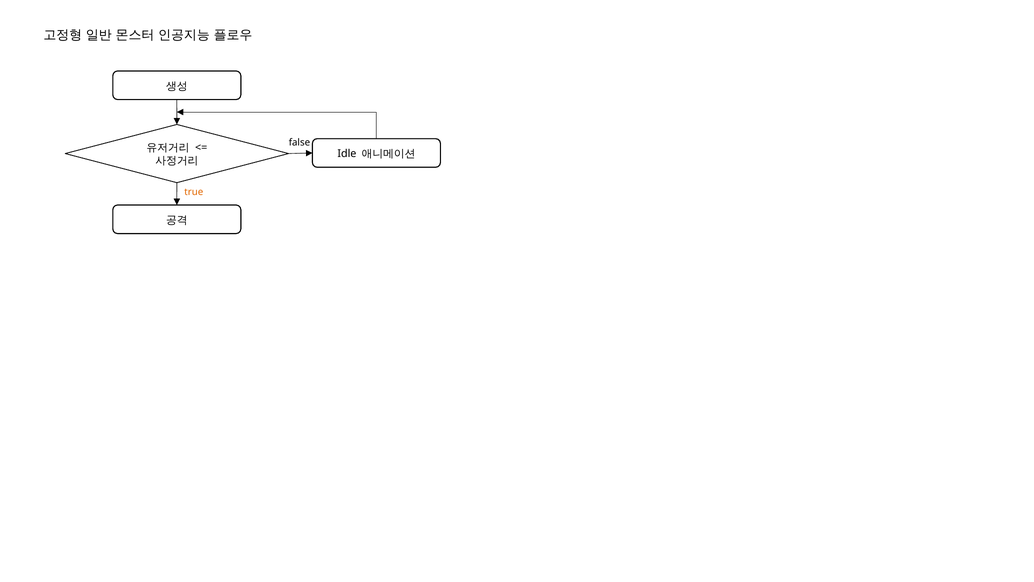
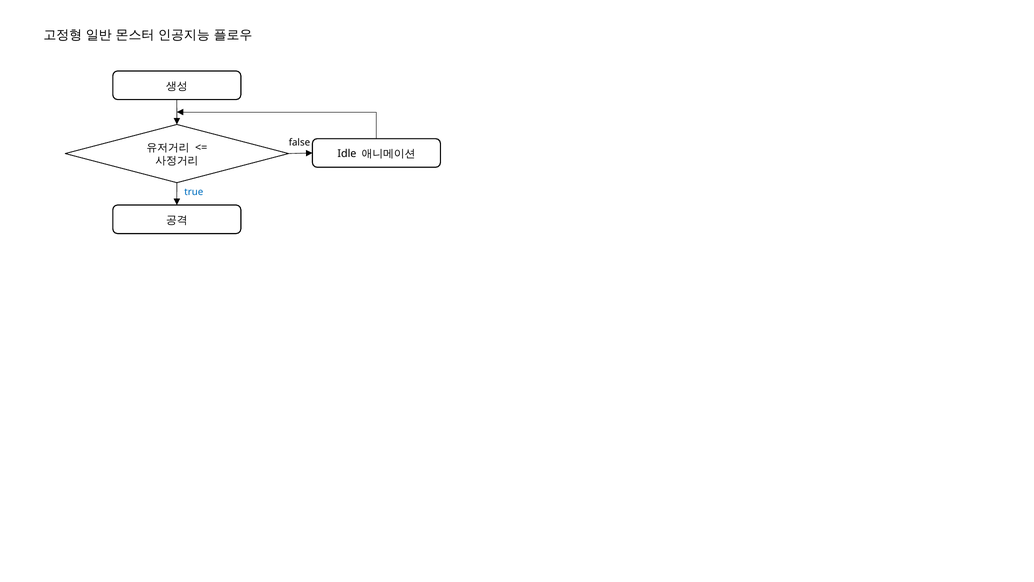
true colour: orange -> blue
